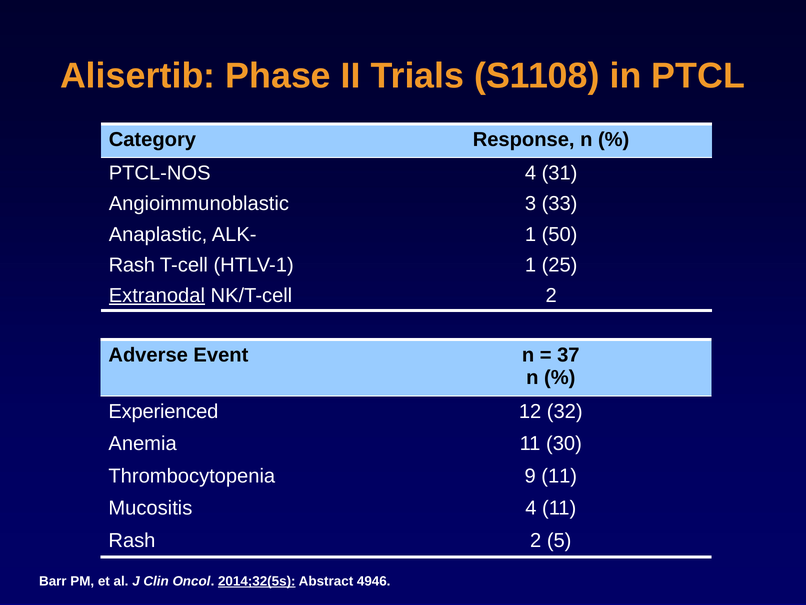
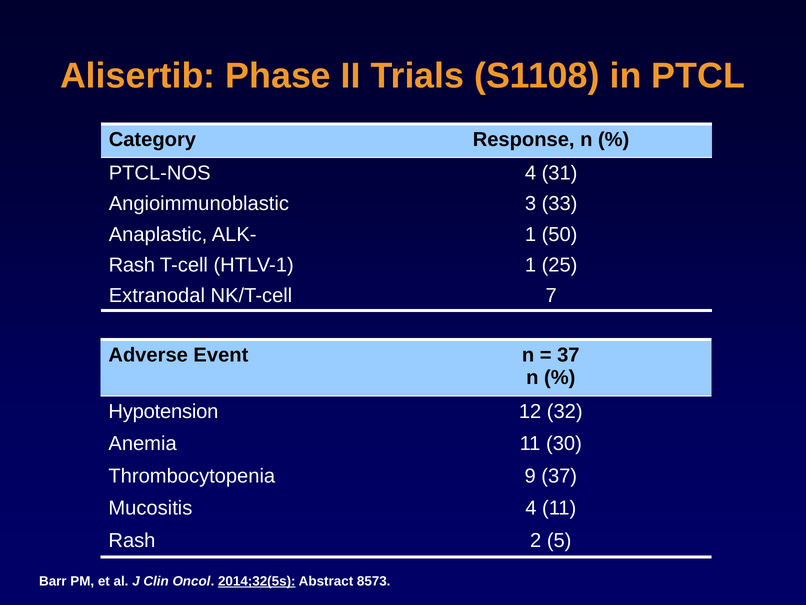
Extranodal underline: present -> none
NK/T-cell 2: 2 -> 7
Experienced: Experienced -> Hypotension
9 11: 11 -> 37
4946: 4946 -> 8573
